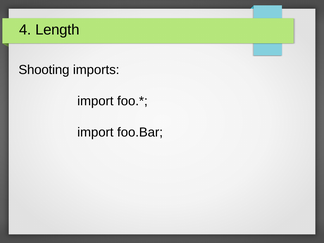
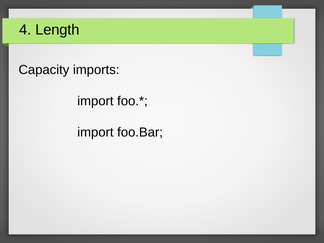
Shooting: Shooting -> Capacity
